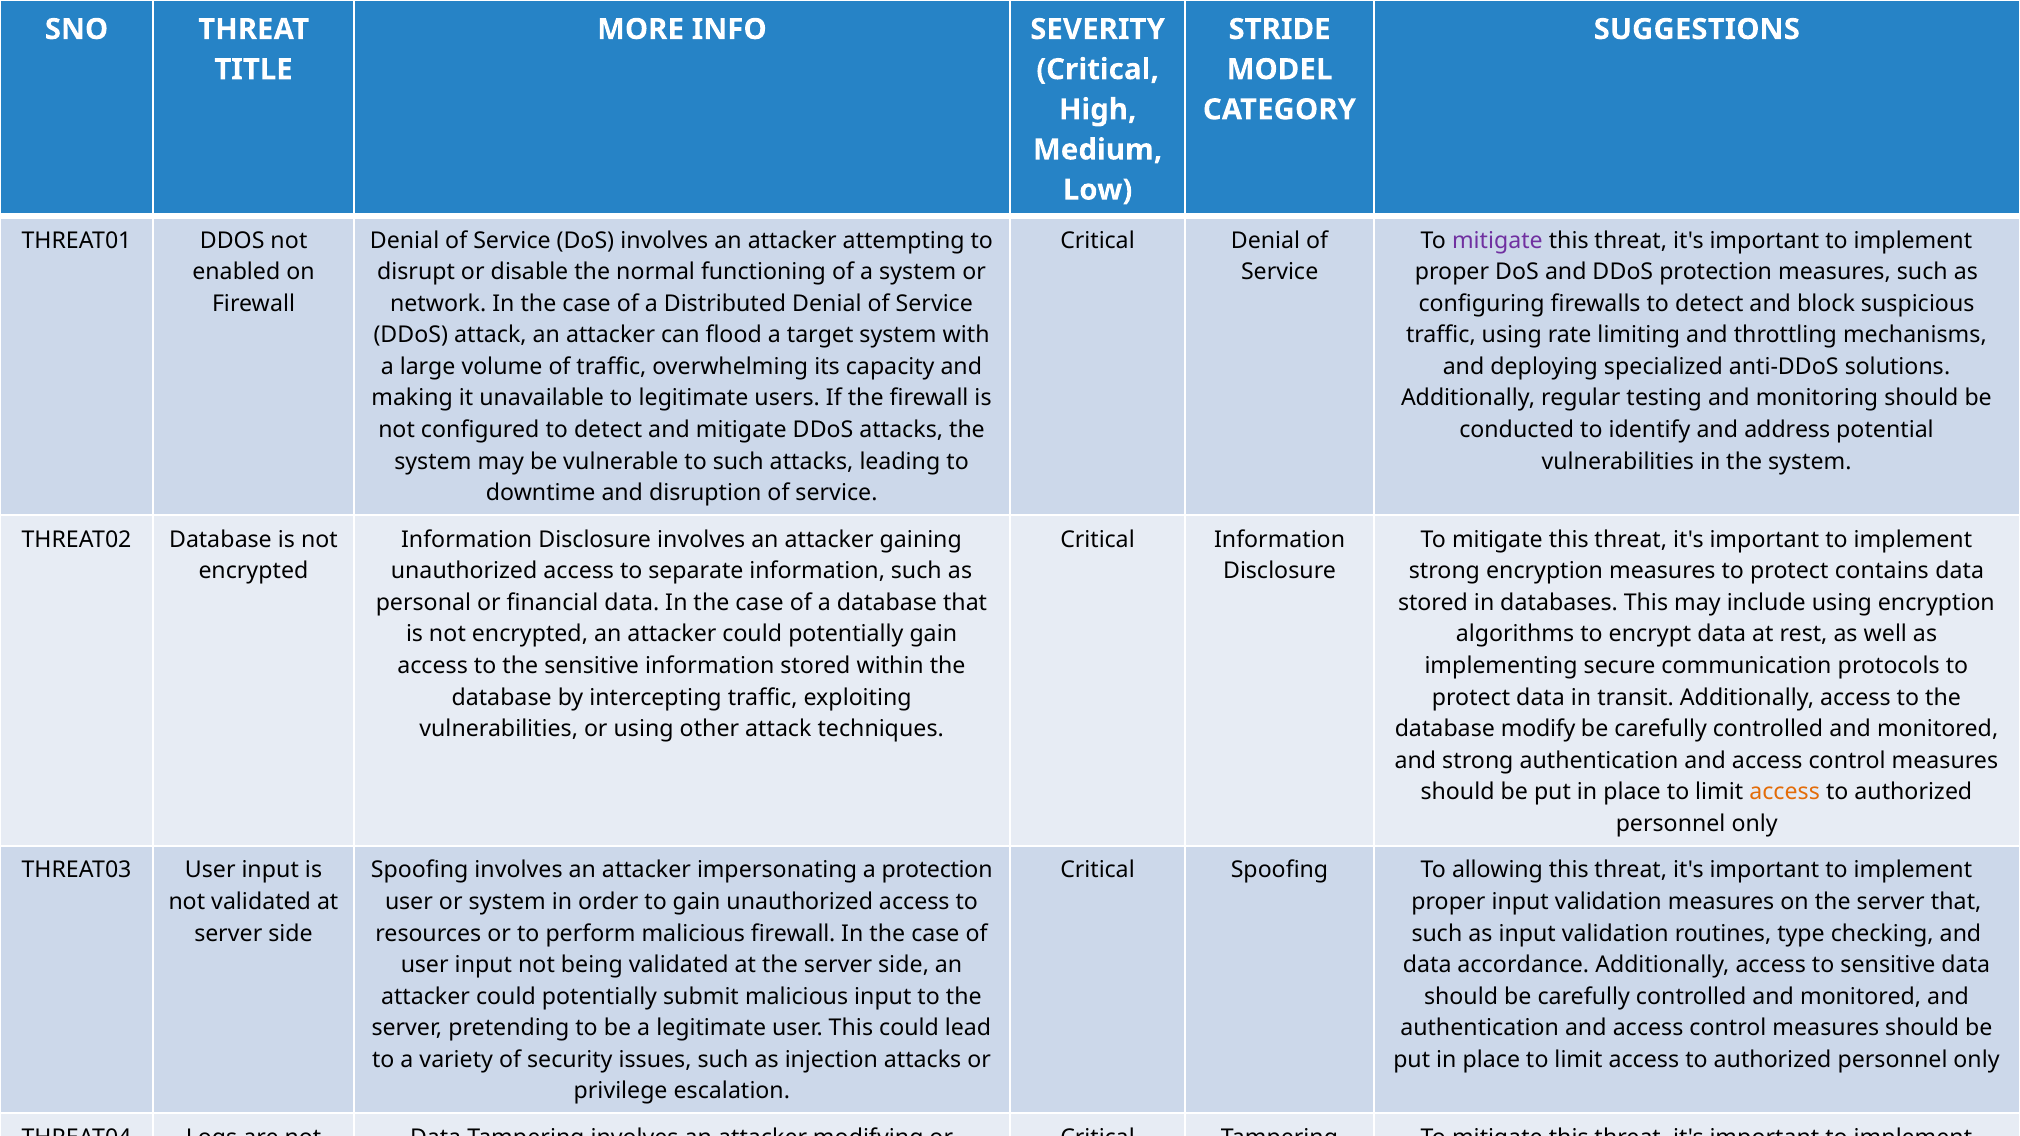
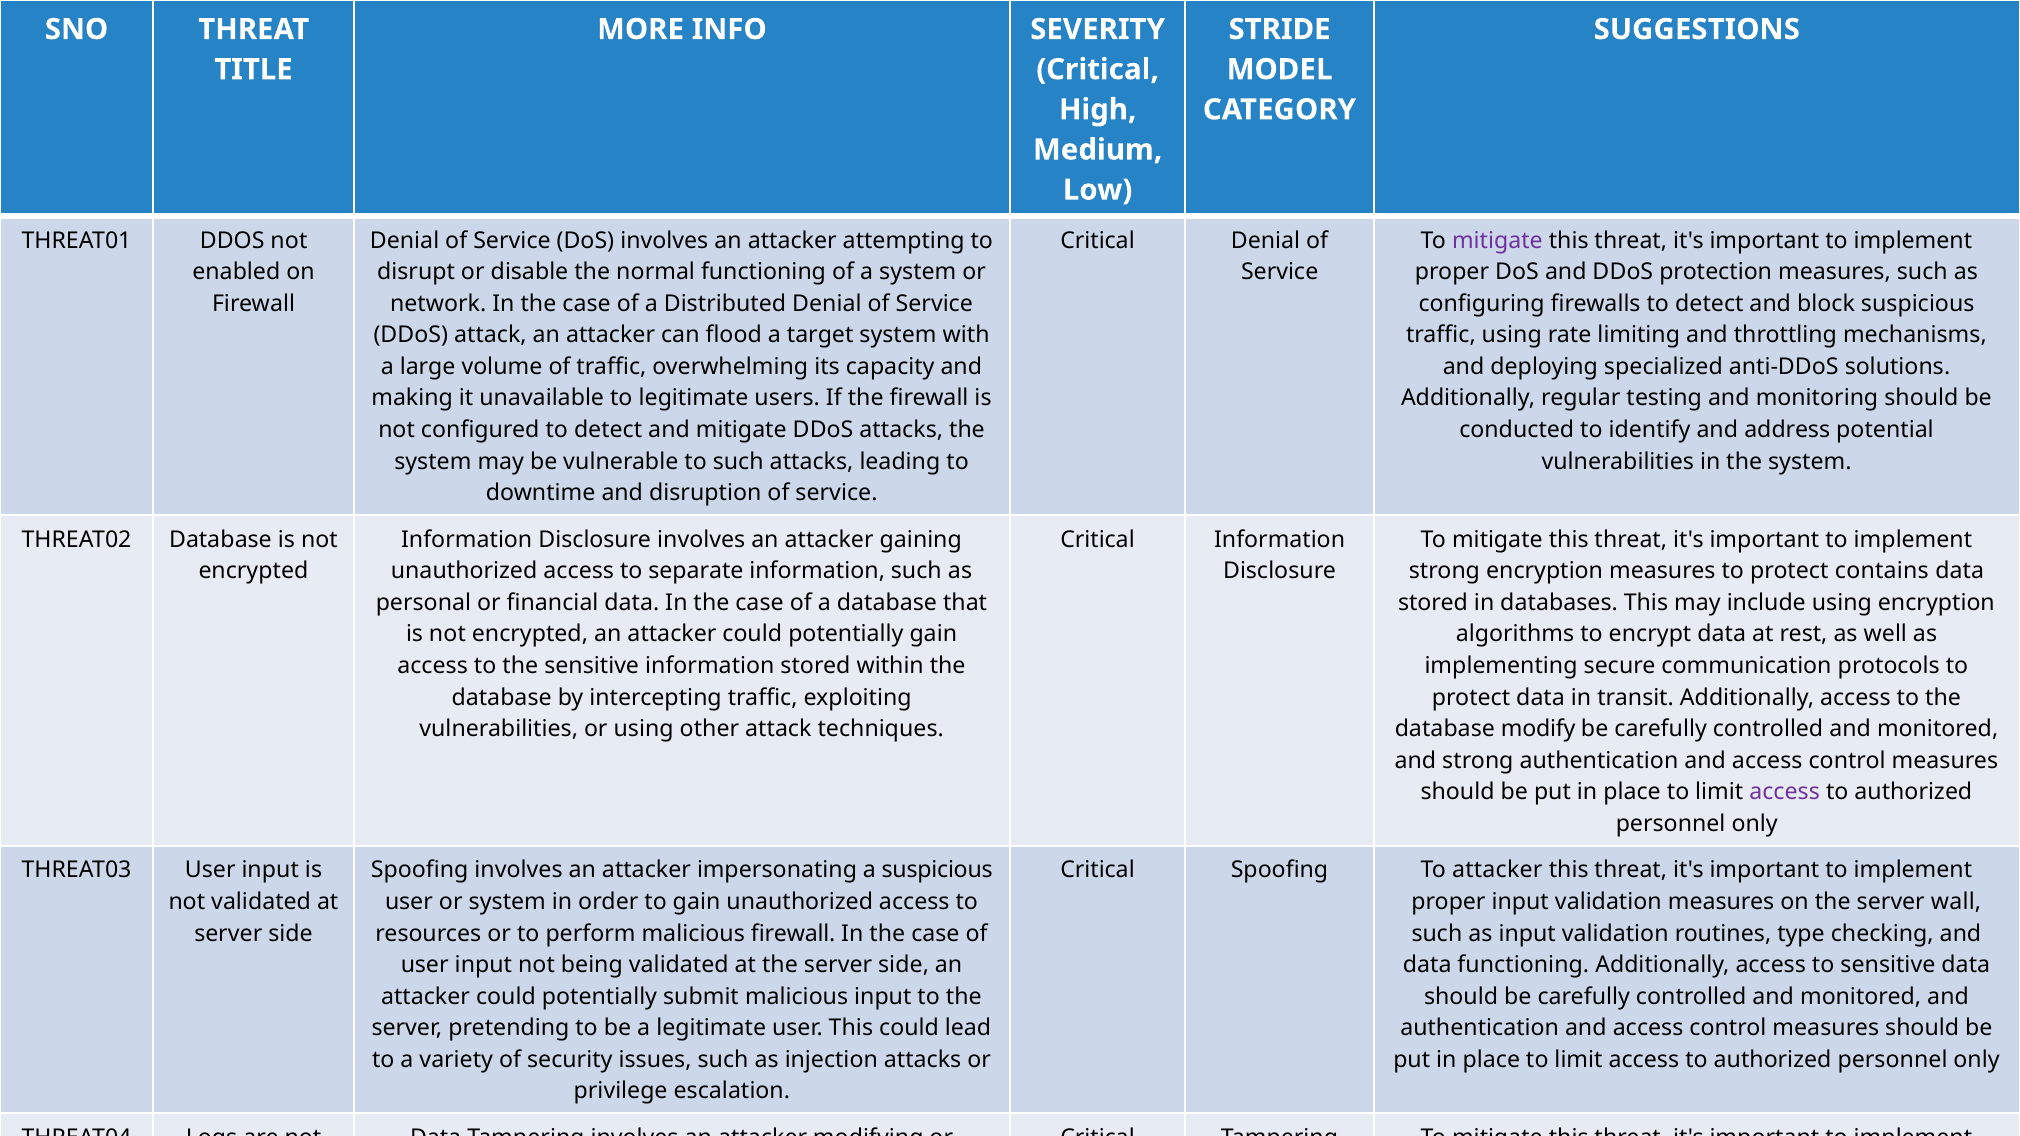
access at (1785, 792) colour: orange -> purple
a protection: protection -> suspicious
To allowing: allowing -> attacker
server that: that -> wall
data accordance: accordance -> functioning
